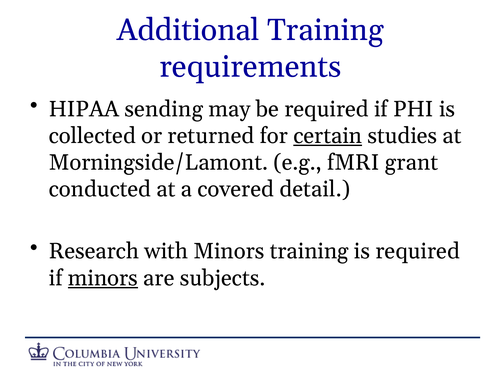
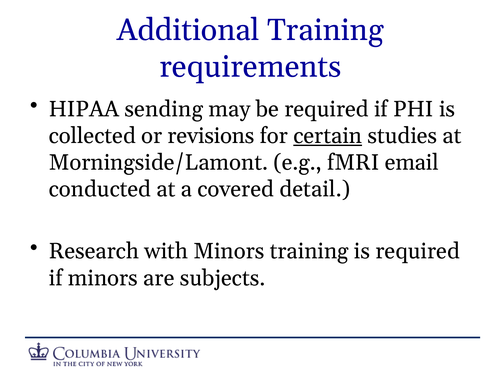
returned: returned -> revisions
grant: grant -> email
minors at (103, 279) underline: present -> none
